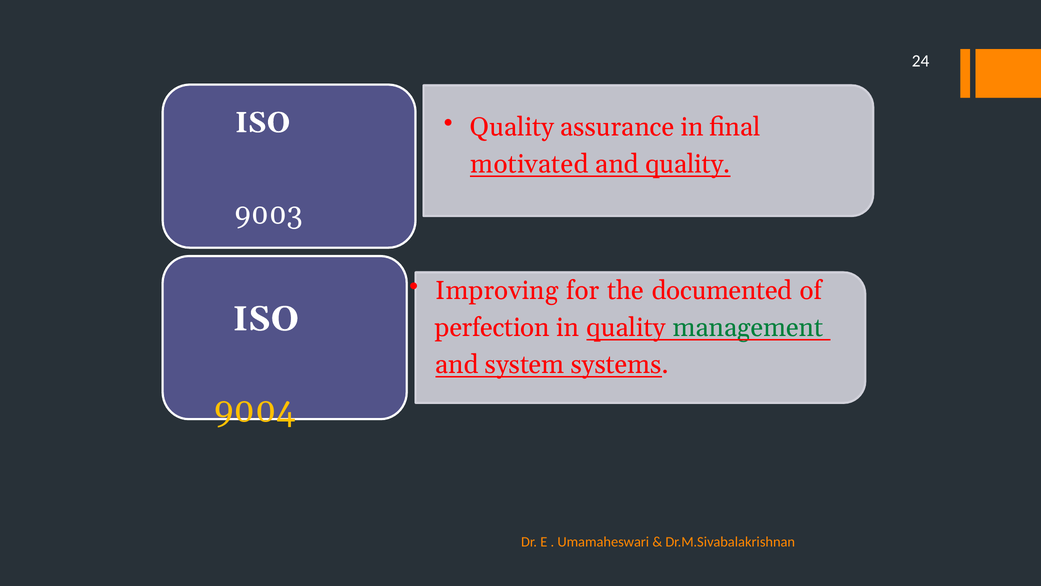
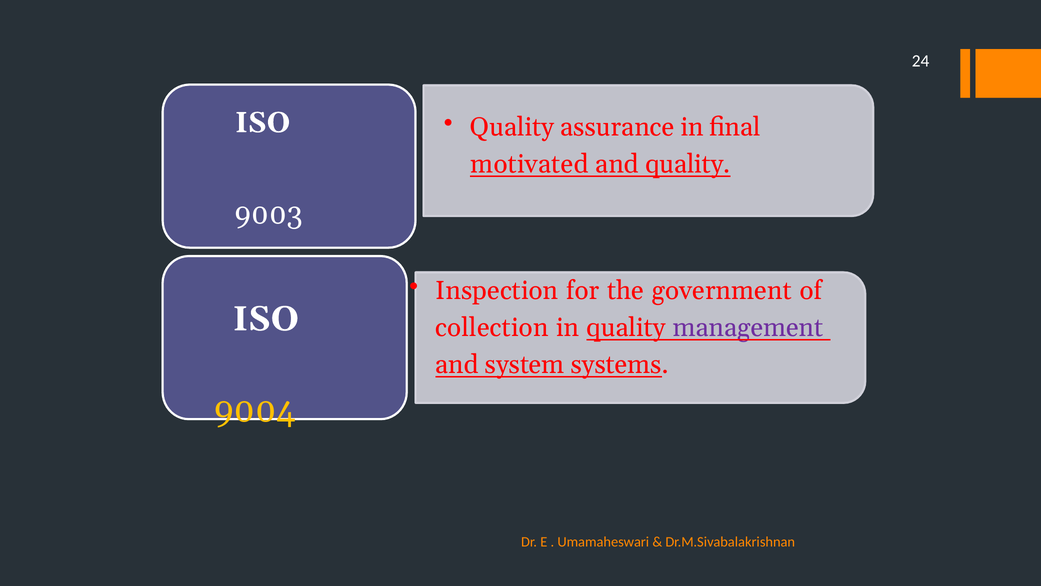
Improving: Improving -> Inspection
documented: documented -> government
perfection: perfection -> collection
management colour: green -> purple
